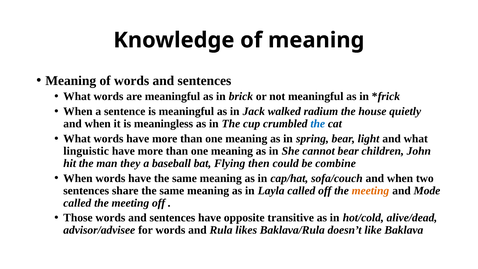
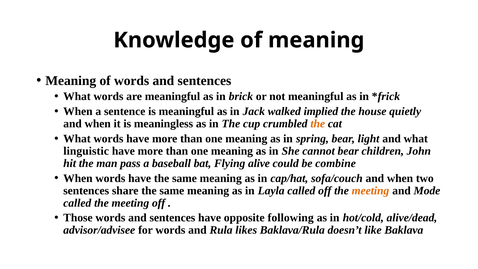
radium: radium -> implied
the at (318, 124) colour: blue -> orange
they: they -> pass
then: then -> alive
transitive: transitive -> following
